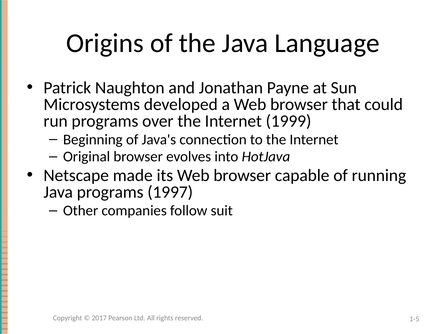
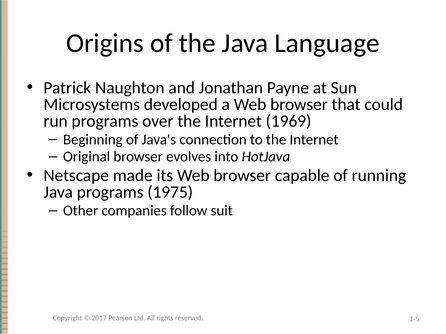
1999: 1999 -> 1969
1997: 1997 -> 1975
